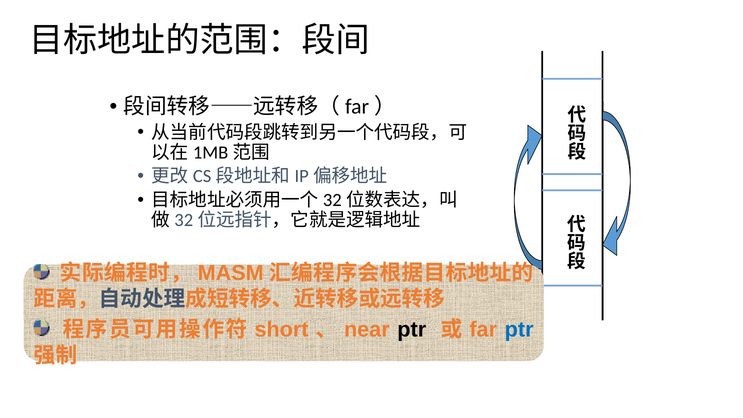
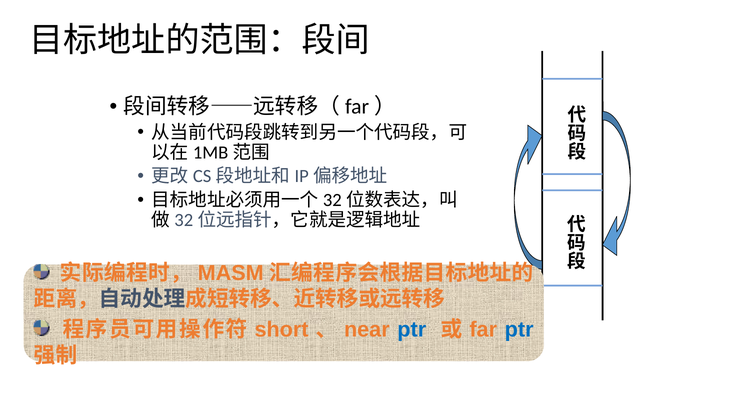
ptr at (412, 330) colour: black -> blue
